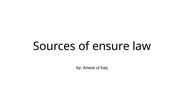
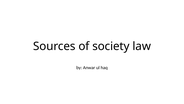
ensure: ensure -> society
